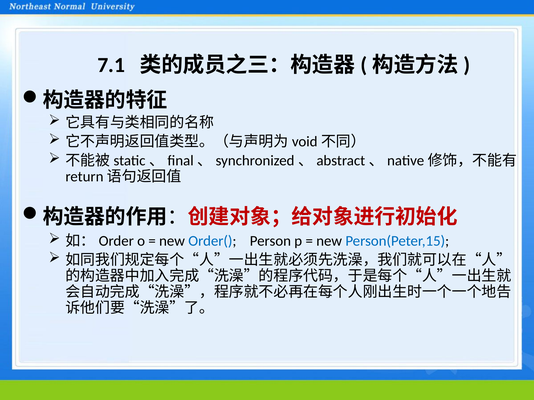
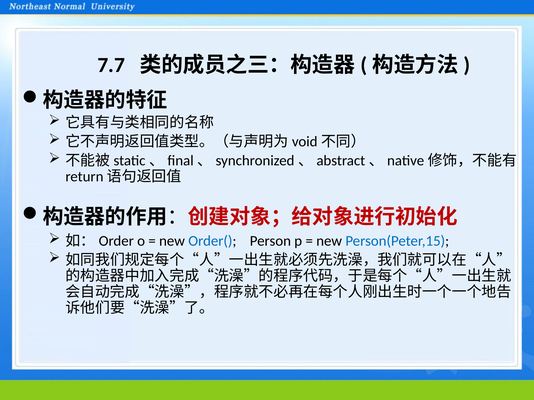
7.1: 7.1 -> 7.7
